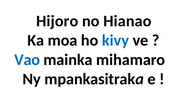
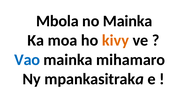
Hijoro: Hijoro -> Mbola
no Hianao: Hianao -> Mainka
kivy colour: blue -> orange
